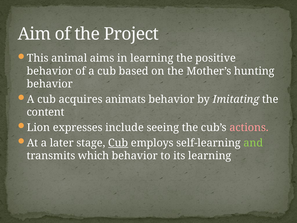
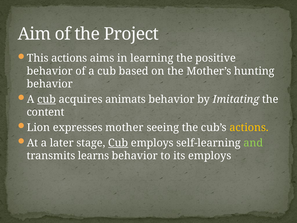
This animal: animal -> actions
cub at (47, 99) underline: none -> present
include: include -> mother
actions at (249, 127) colour: pink -> yellow
which: which -> learns
its learning: learning -> employs
